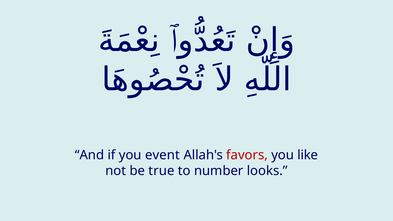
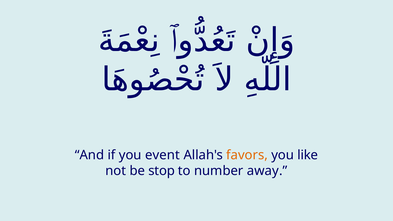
favors colour: red -> orange
true: true -> stop
looks: looks -> away
